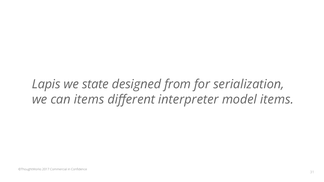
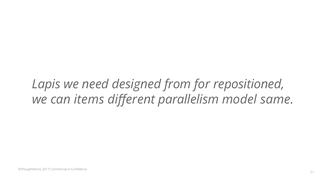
state: state -> need
serialization: serialization -> repositioned
interpreter: interpreter -> parallelism
model items: items -> same
